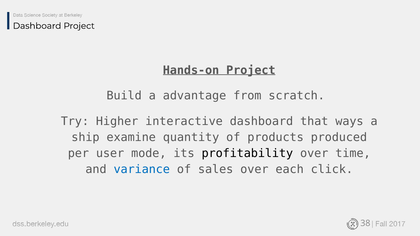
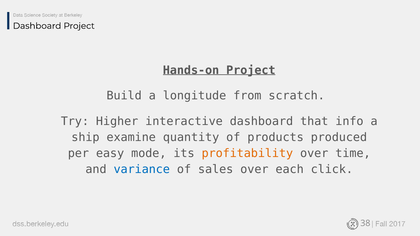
advantage: advantage -> longitude
ways: ways -> info
user: user -> easy
profitability colour: black -> orange
